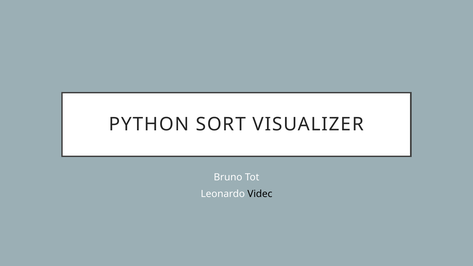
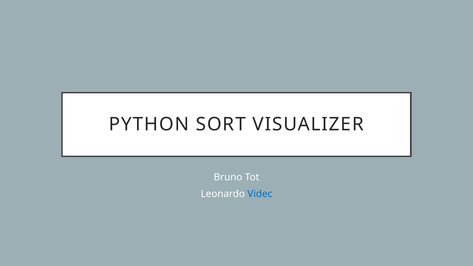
Videc colour: black -> blue
